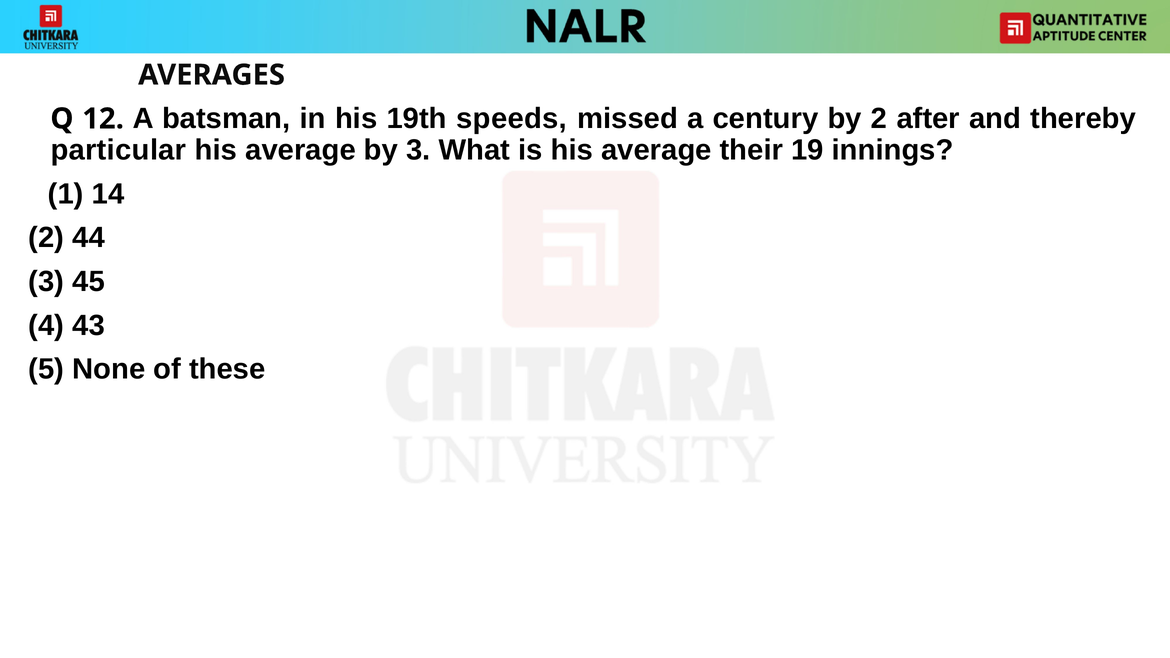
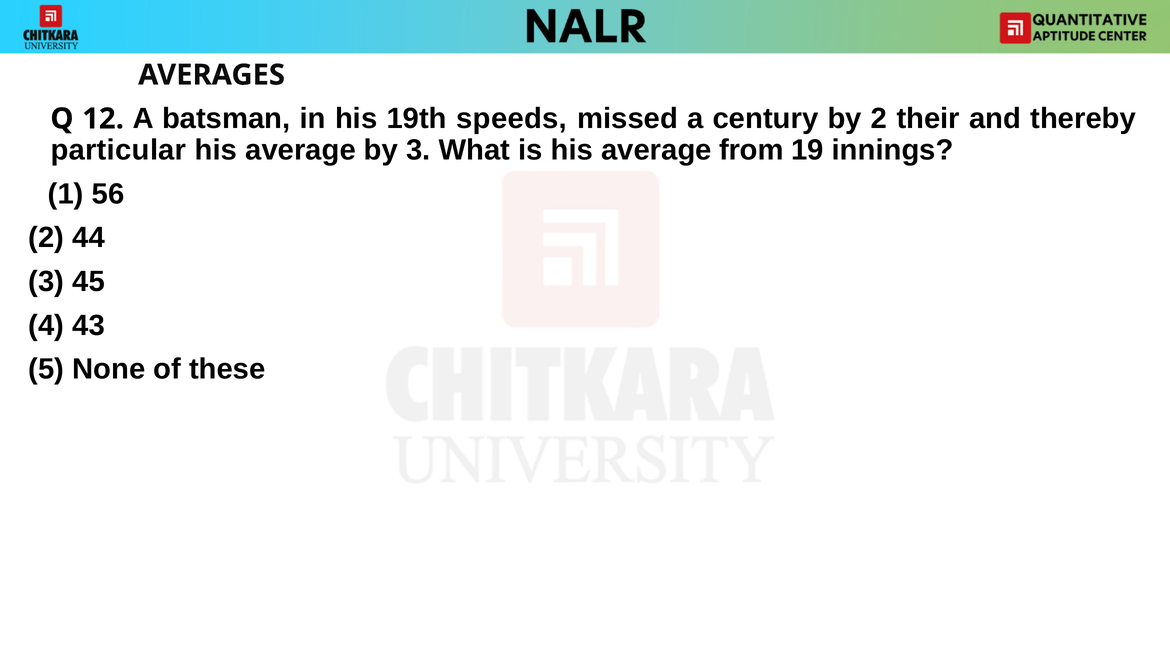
after: after -> their
their: their -> from
14: 14 -> 56
